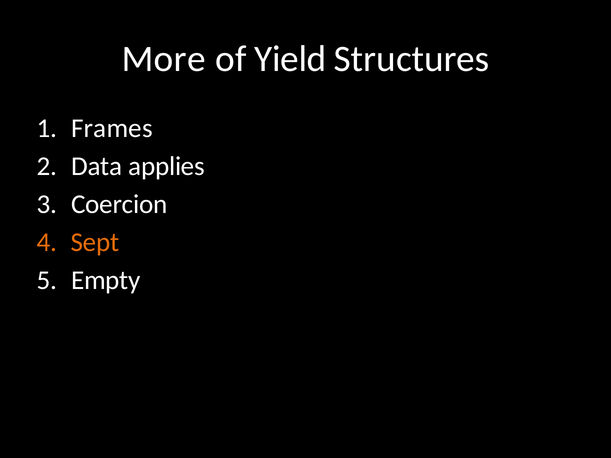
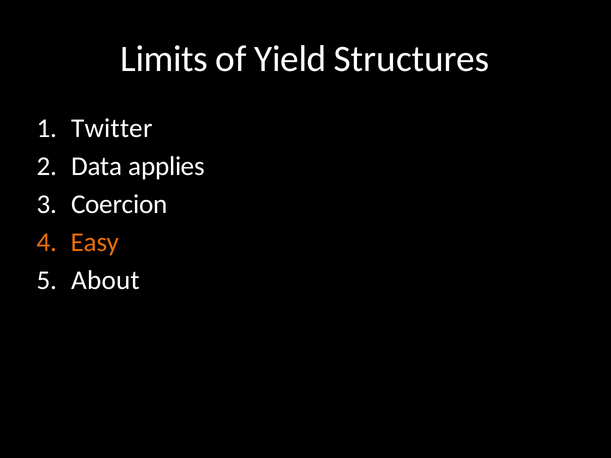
More: More -> Limits
Frames: Frames -> Twitter
Sept: Sept -> Easy
Empty: Empty -> About
